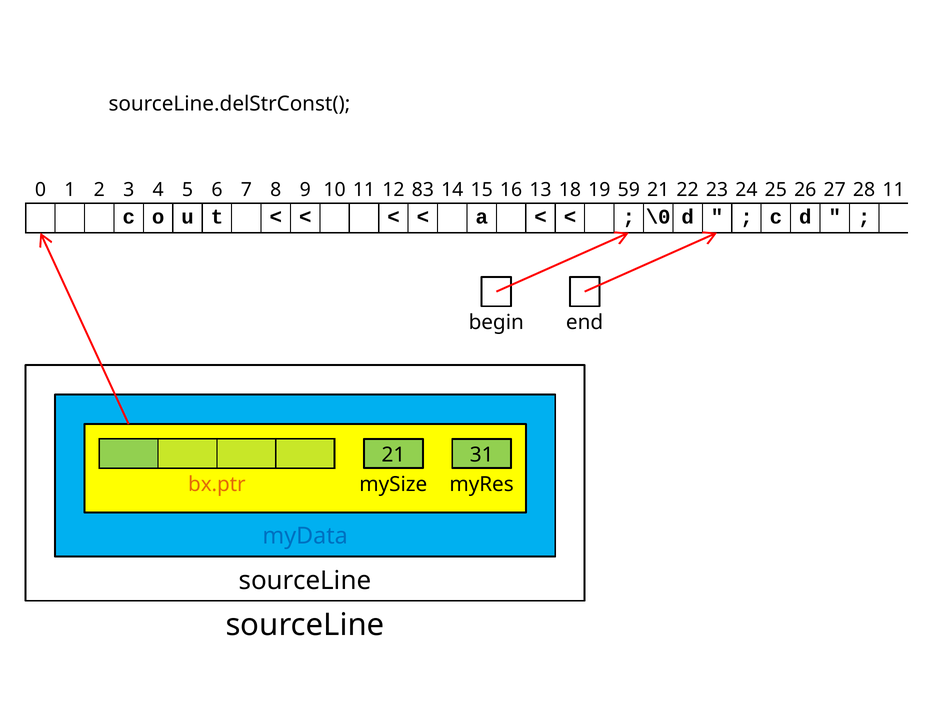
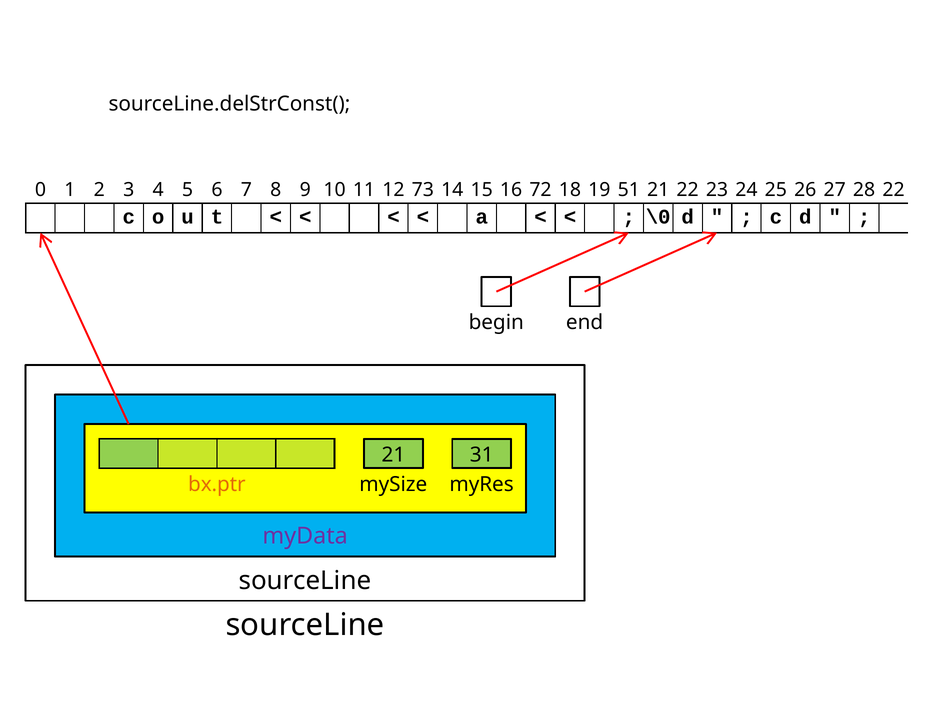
83: 83 -> 73
13: 13 -> 72
59: 59 -> 51
28 11: 11 -> 22
myData colour: blue -> purple
